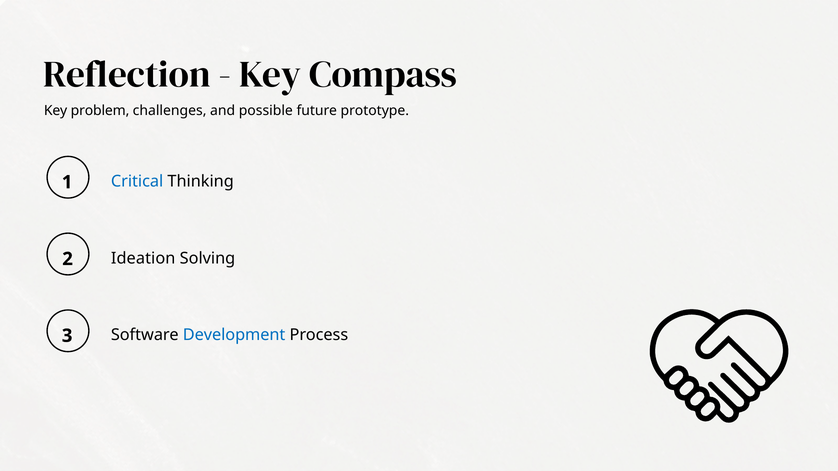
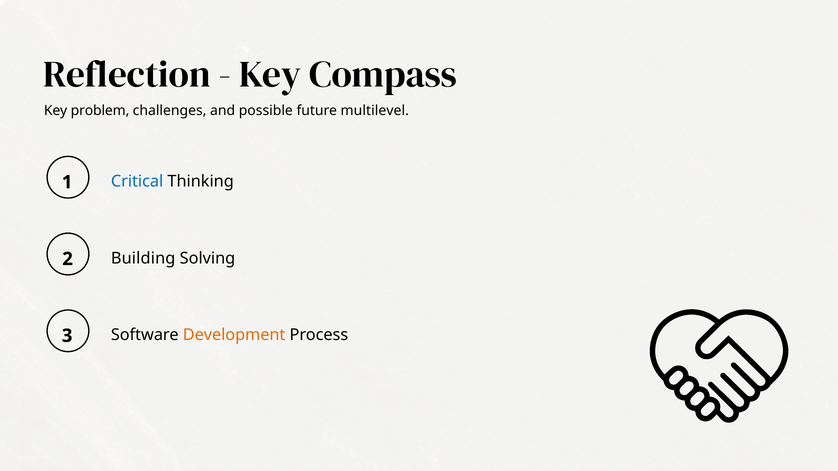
prototype: prototype -> multilevel
Ideation: Ideation -> Building
Development colour: blue -> orange
